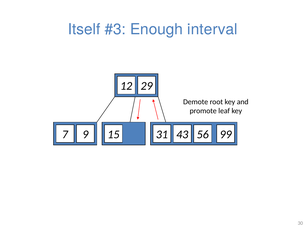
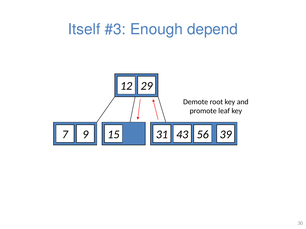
interval: interval -> depend
99: 99 -> 39
